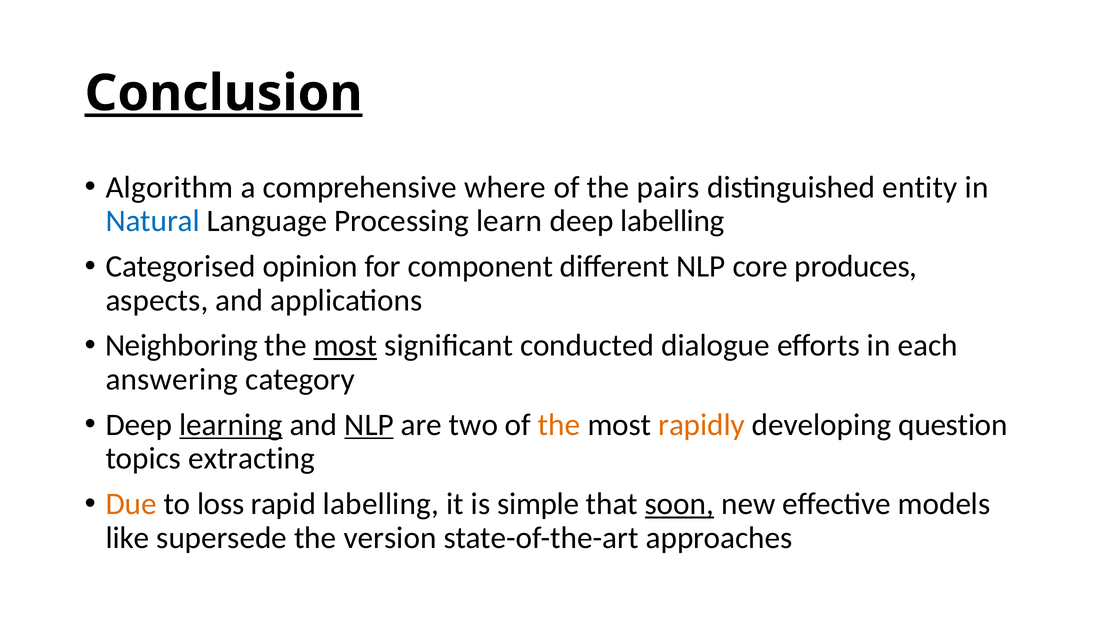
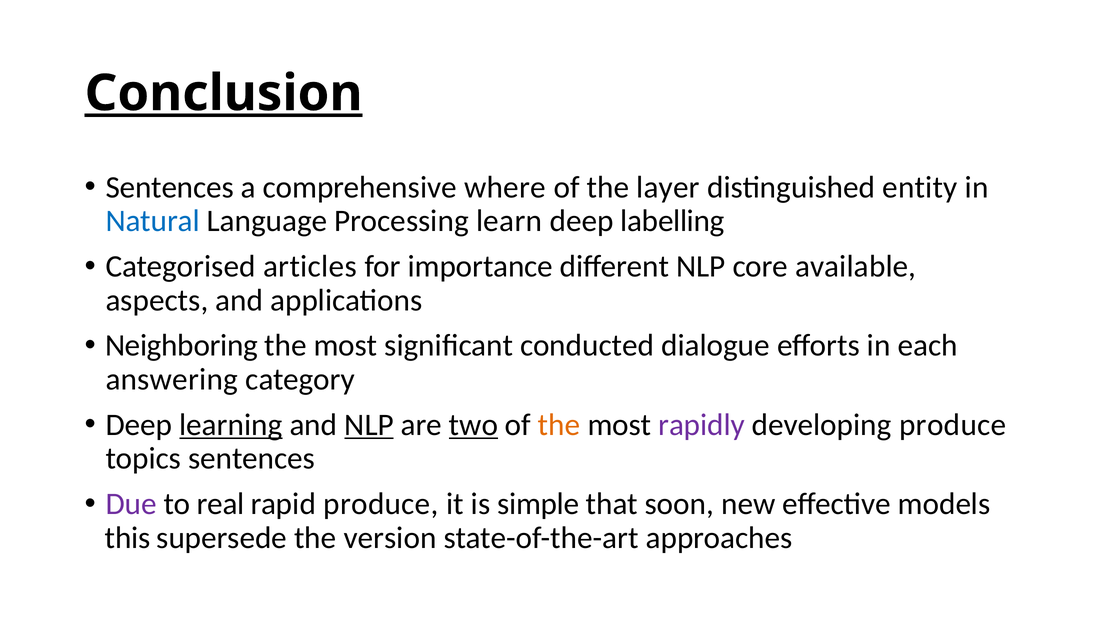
Algorithm at (169, 187): Algorithm -> Sentences
pairs: pairs -> layer
opinion: opinion -> articles
component: component -> importance
produces: produces -> available
most at (345, 346) underline: present -> none
two underline: none -> present
rapidly colour: orange -> purple
developing question: question -> produce
topics extracting: extracting -> sentences
Due colour: orange -> purple
loss: loss -> real
rapid labelling: labelling -> produce
soon underline: present -> none
like: like -> this
